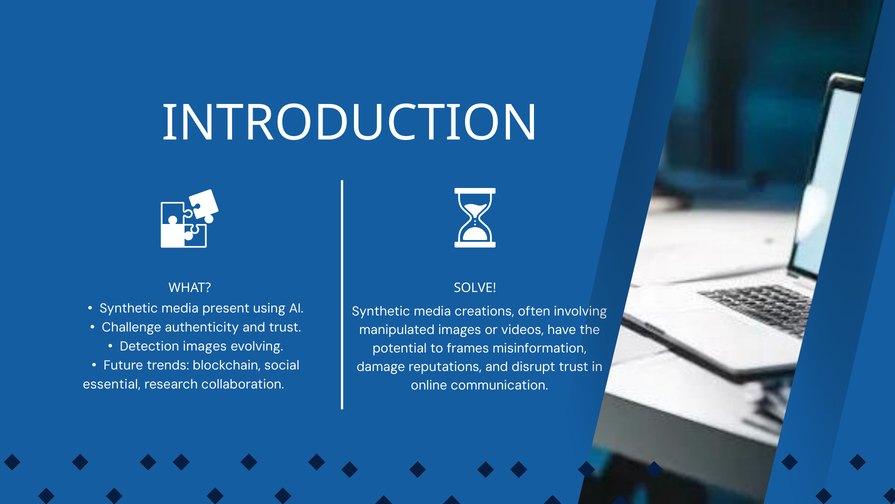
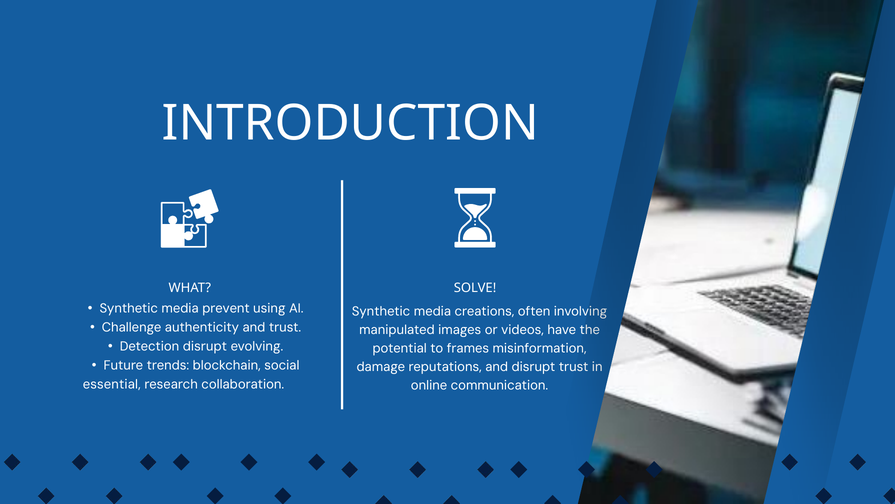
present: present -> prevent
Detection images: images -> disrupt
